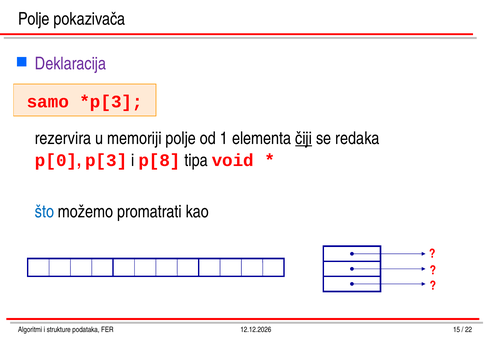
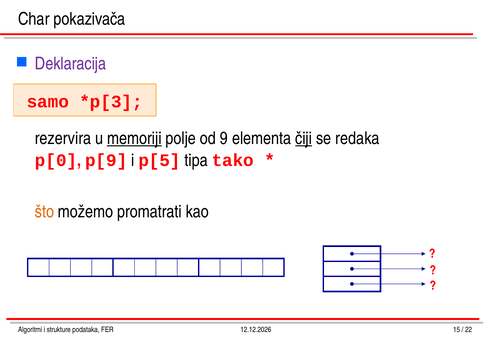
Polje at (34, 19): Polje -> Char
memoriji underline: none -> present
1: 1 -> 9
p[3: p[3 -> p[9
p[8: p[8 -> p[5
void: void -> tako
što colour: blue -> orange
